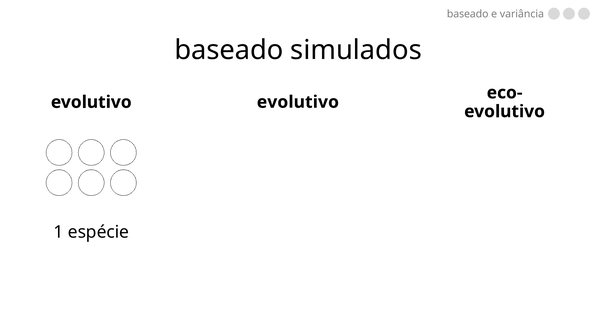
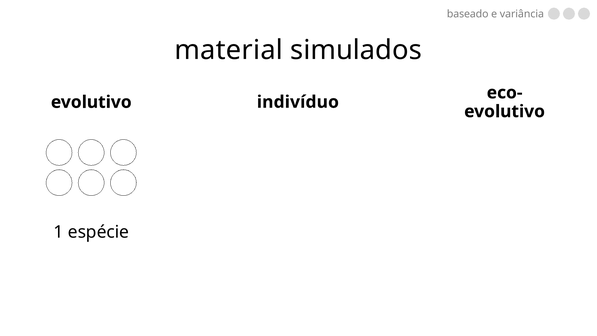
baseado at (229, 50): baseado -> material
evolutivo evolutivo: evolutivo -> indivíduo
